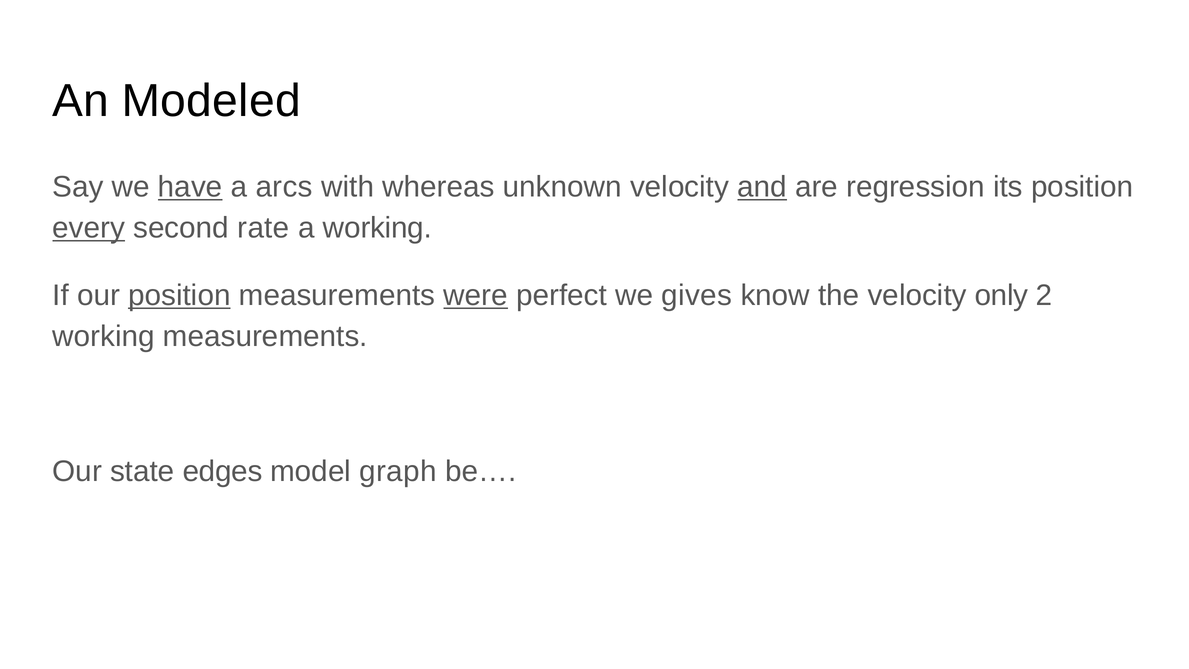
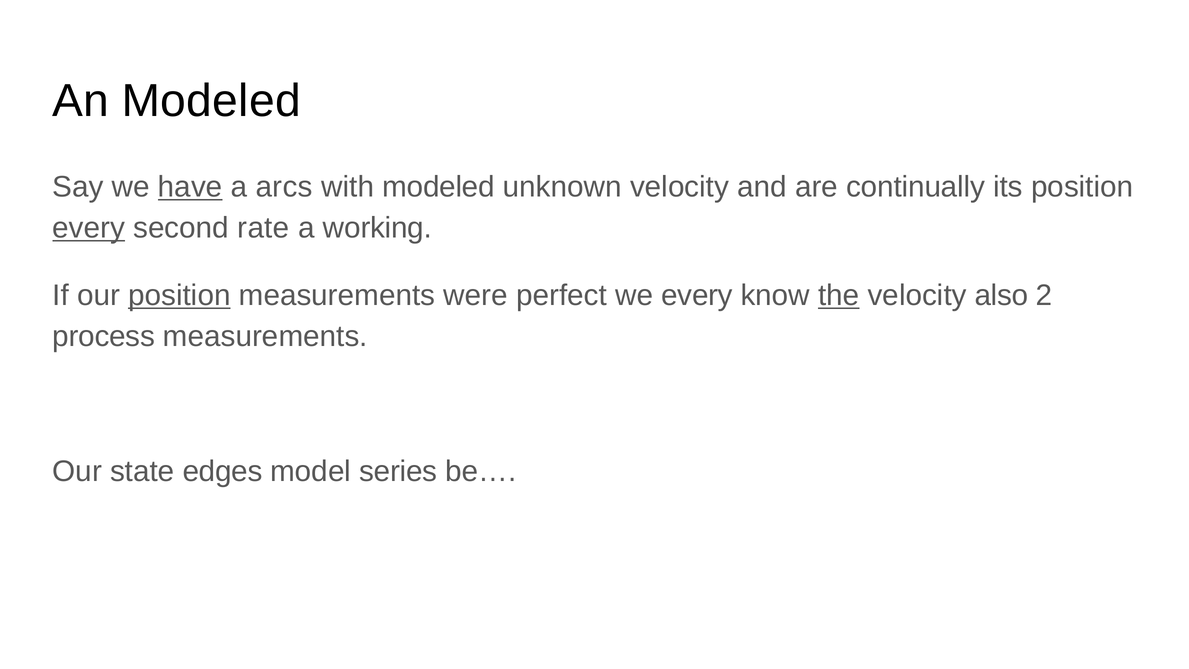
with whereas: whereas -> modeled
and underline: present -> none
regression: regression -> continually
were underline: present -> none
we gives: gives -> every
the underline: none -> present
only: only -> also
working at (104, 336): working -> process
graph: graph -> series
